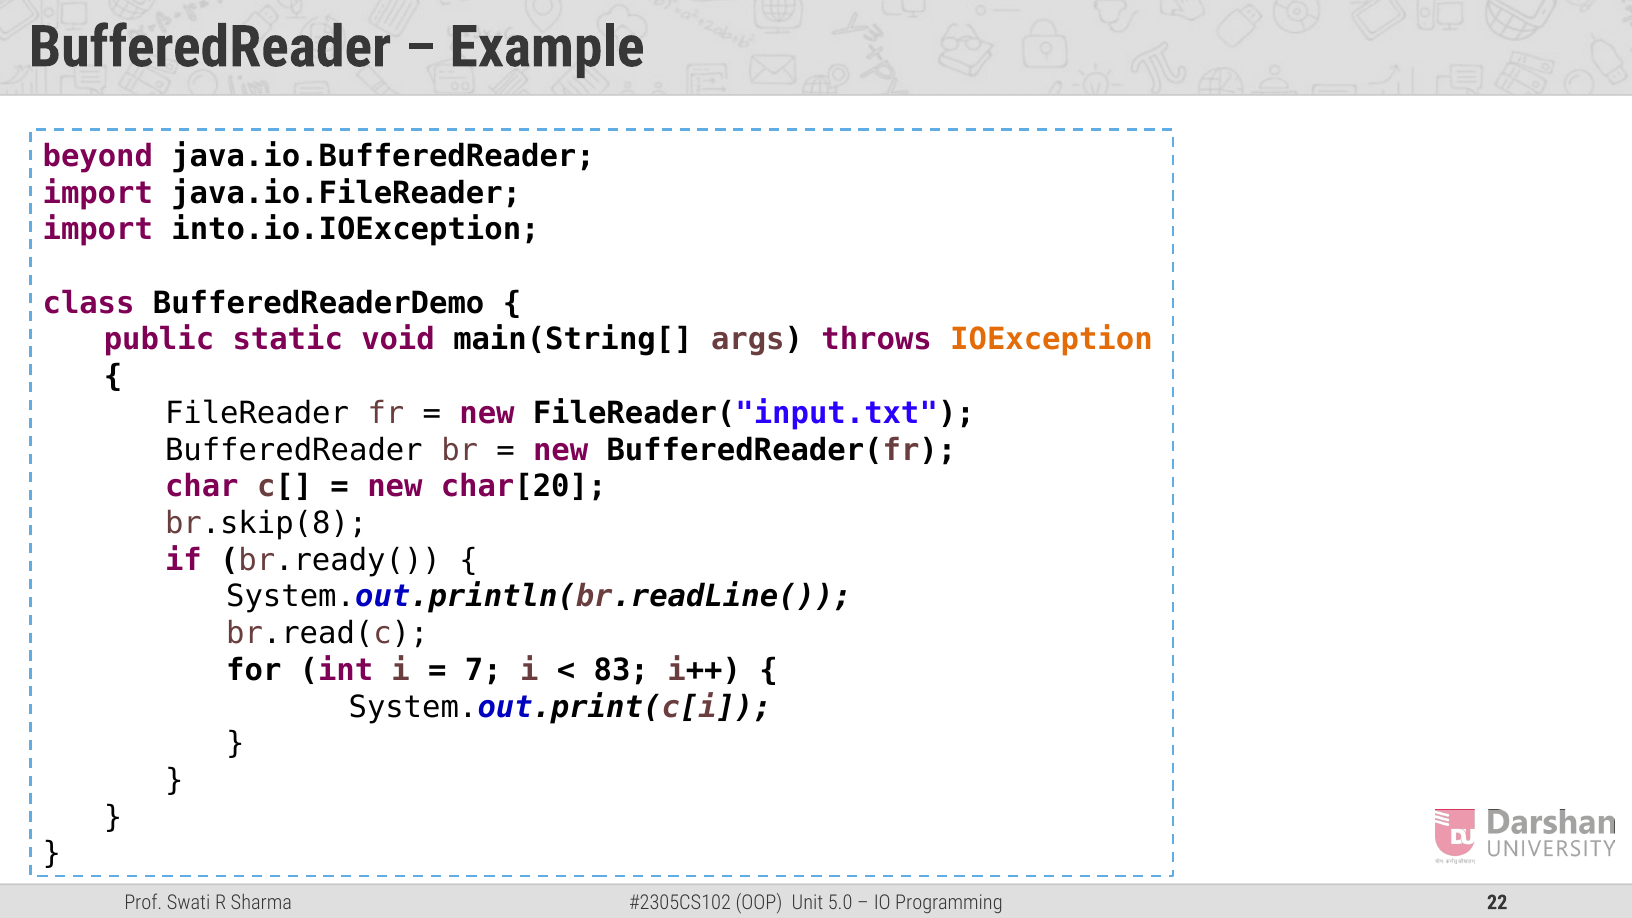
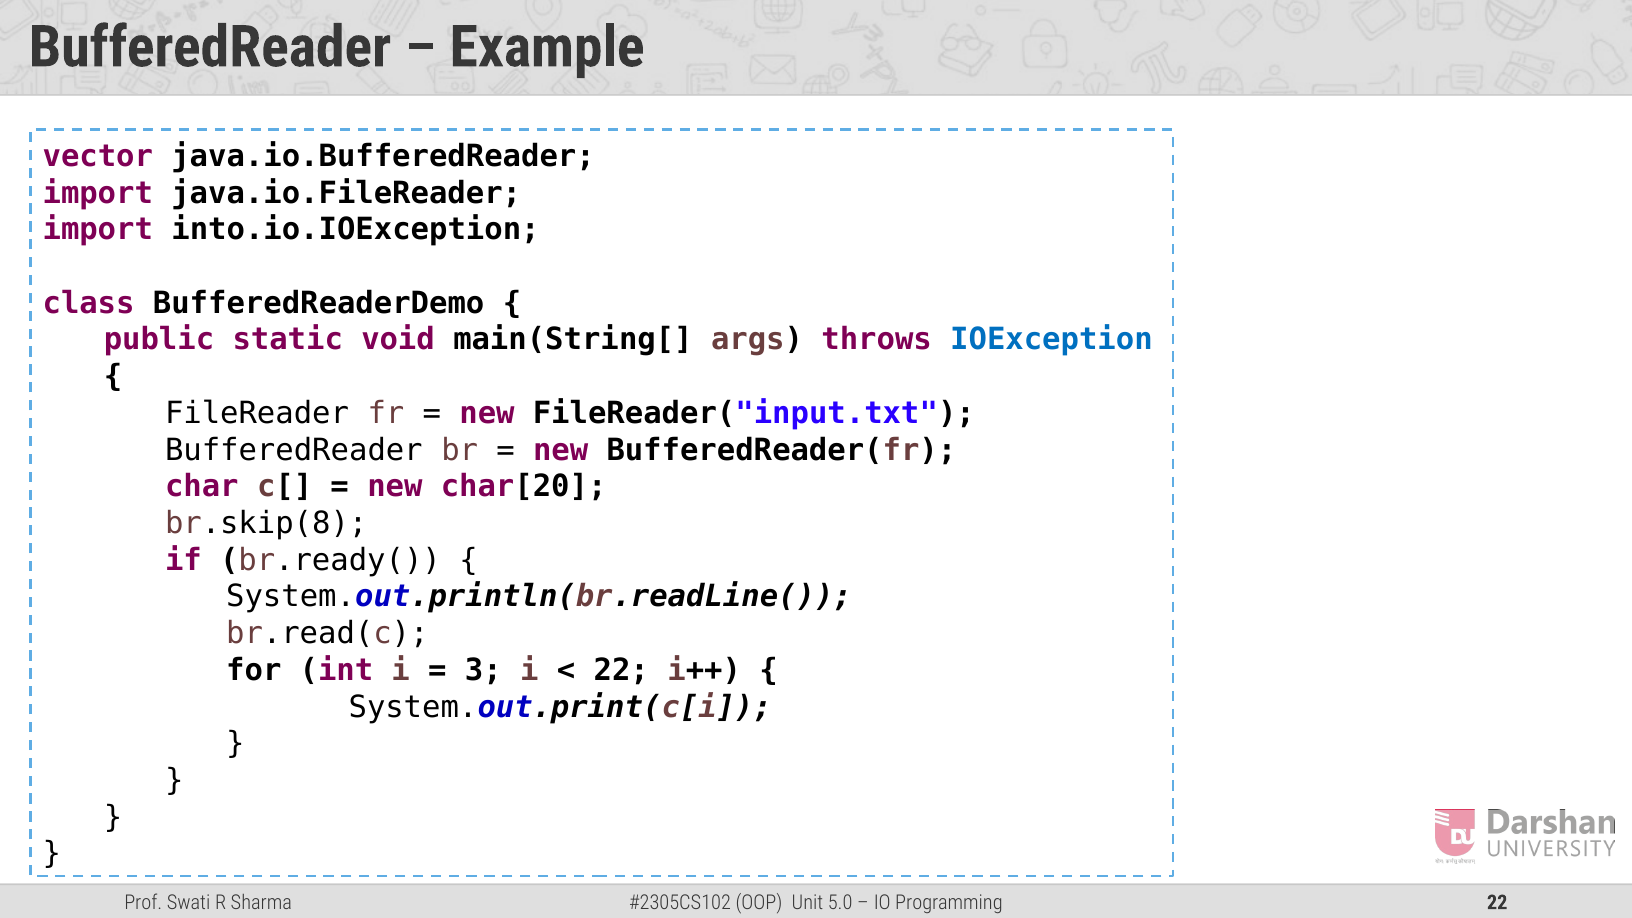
beyond: beyond -> vector
IOException colour: orange -> blue
7: 7 -> 3
83 at (621, 670): 83 -> 22
